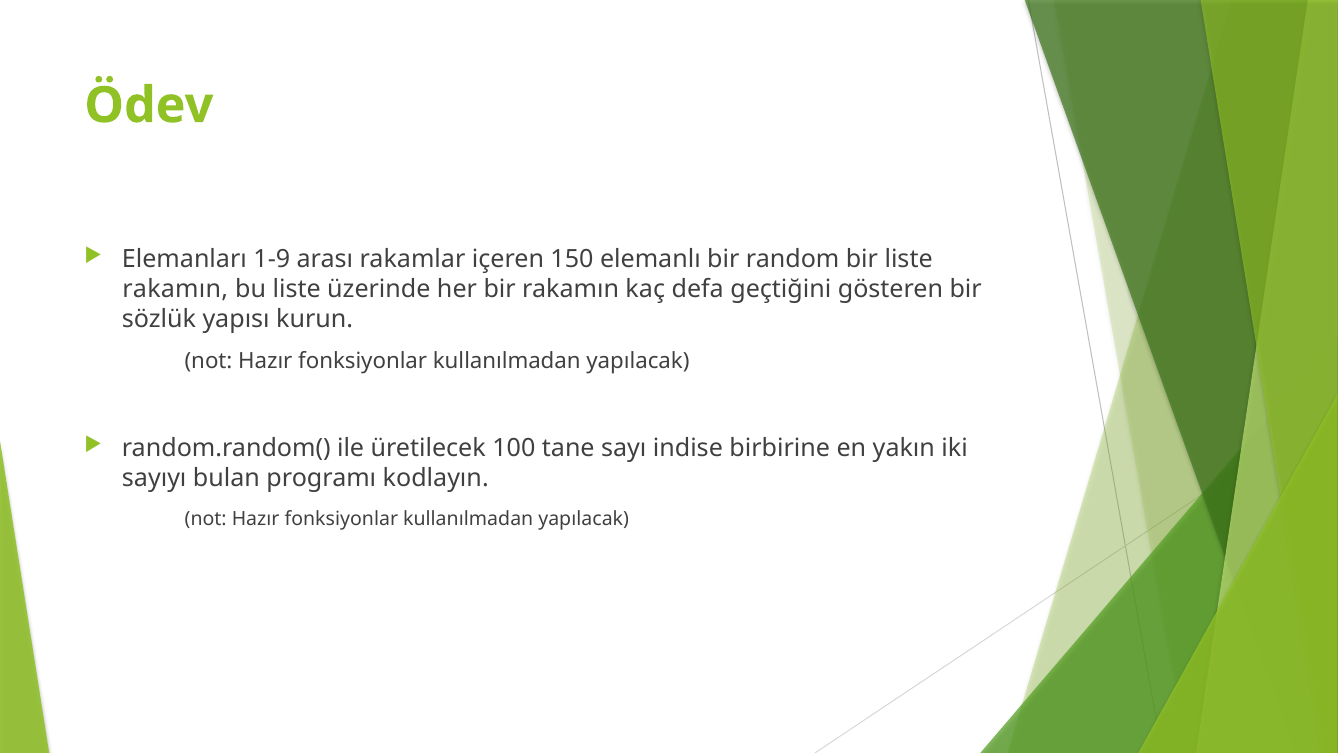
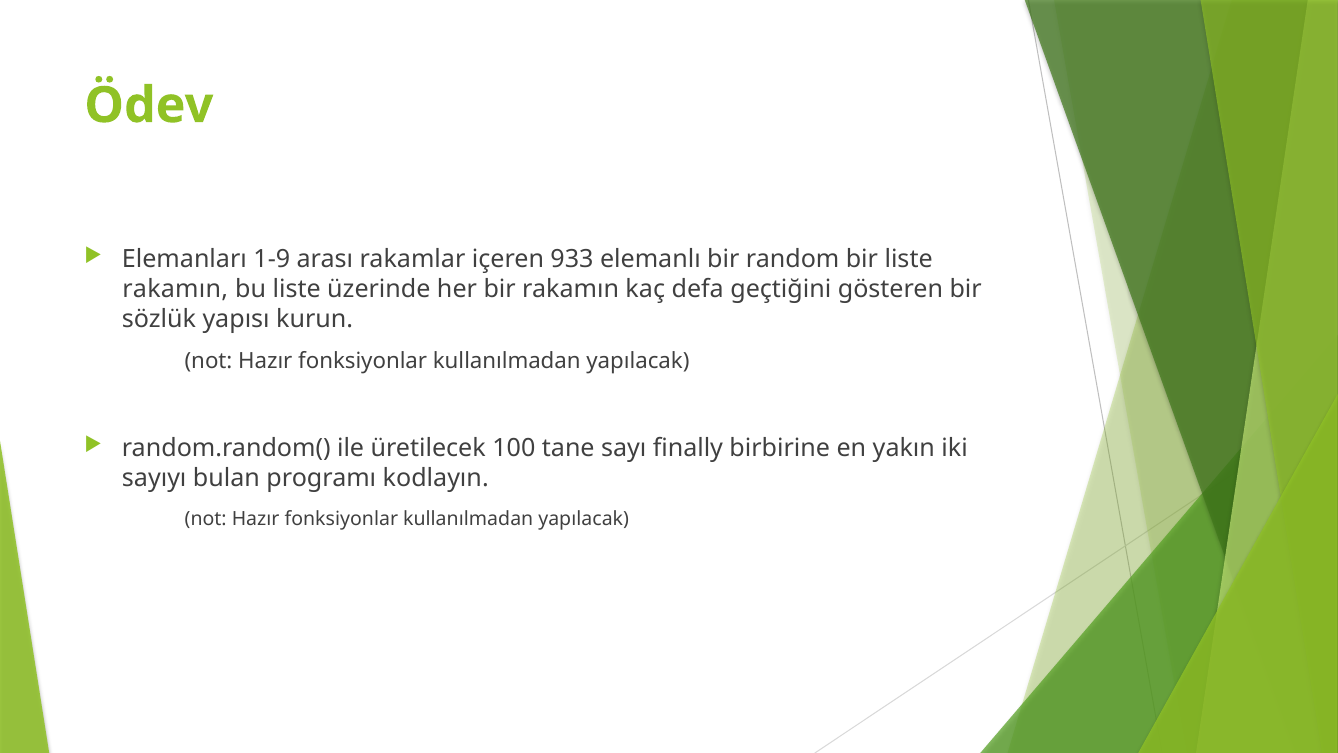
150: 150 -> 933
indise: indise -> finally
